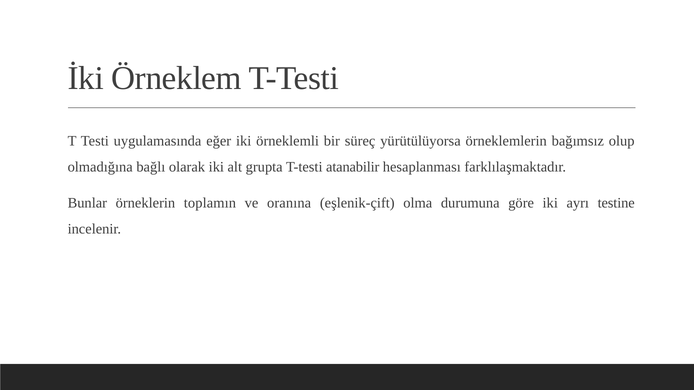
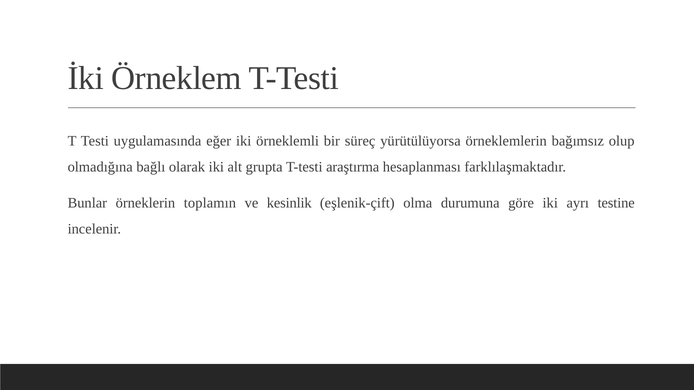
atanabilir: atanabilir -> araştırma
oranına: oranına -> kesinlik
